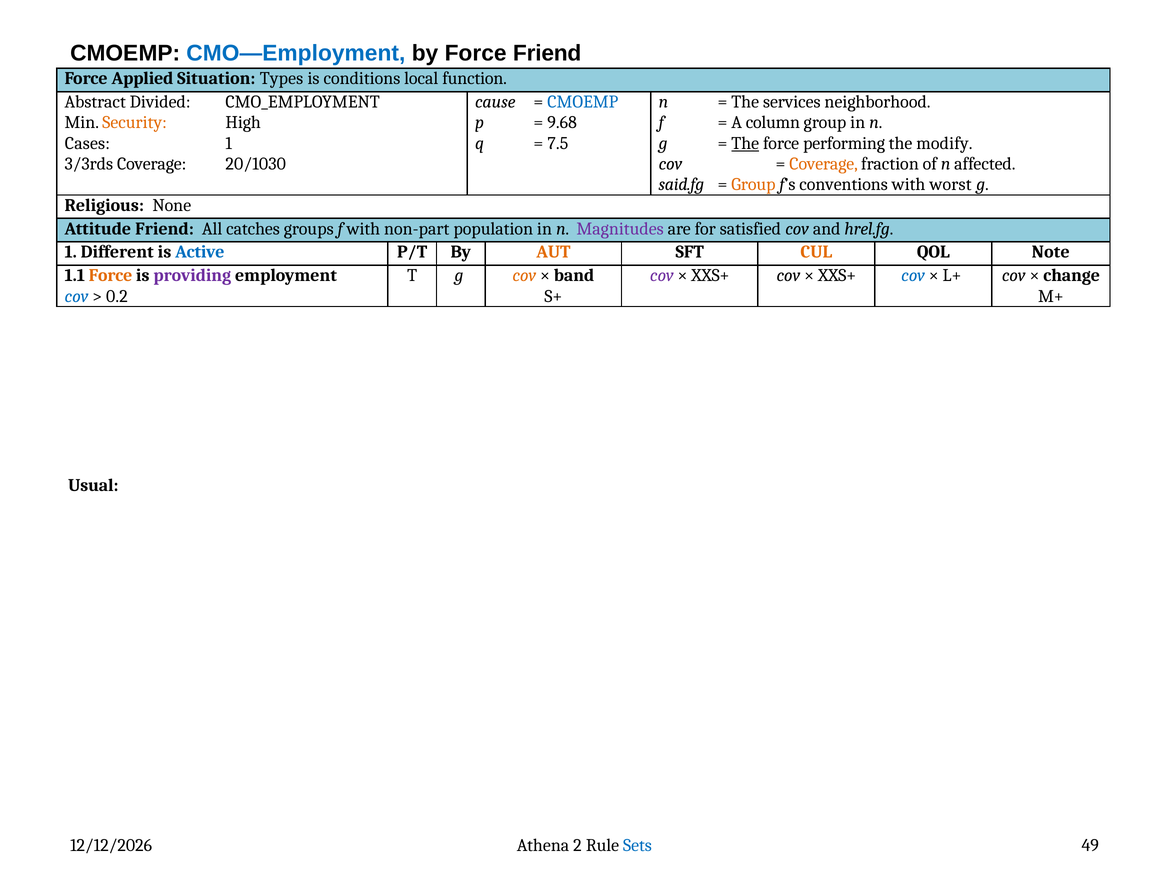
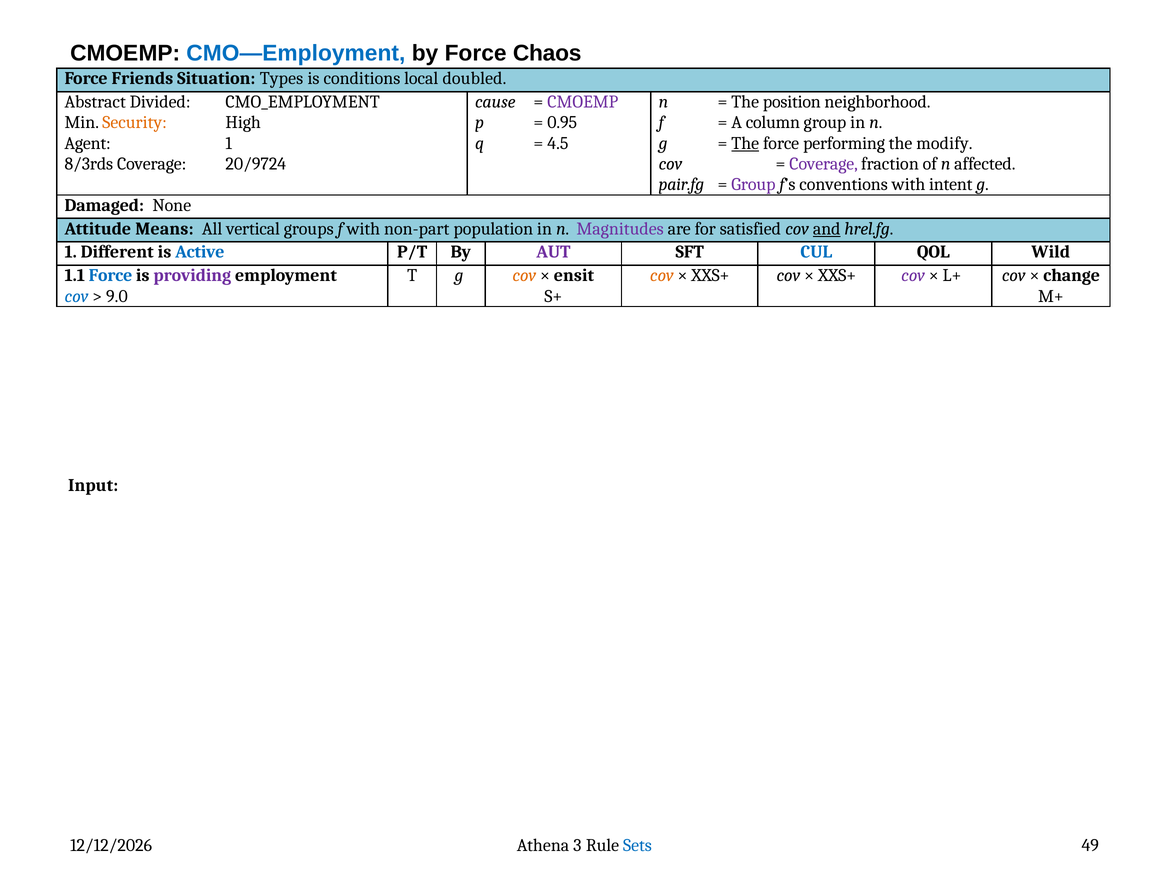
Force Friend: Friend -> Chaos
Applied: Applied -> Friends
function: function -> doubled
CMOEMP at (583, 102) colour: blue -> purple
services: services -> position
9.68: 9.68 -> 0.95
Cases: Cases -> Agent
7.5: 7.5 -> 4.5
3/3rds: 3/3rds -> 8/3rds
20/1030: 20/1030 -> 20/9724
Coverage at (824, 164) colour: orange -> purple
said.fg: said.fg -> pair.fg
Group at (753, 185) colour: orange -> purple
worst: worst -> intent
Religious: Religious -> Damaged
Attitude Friend: Friend -> Means
catches: catches -> vertical
and underline: none -> present
AUT colour: orange -> purple
CUL colour: orange -> blue
Note: Note -> Wild
Force at (111, 275) colour: orange -> blue
band: band -> ensit
cov at (662, 275) colour: purple -> orange
cov at (913, 275) colour: blue -> purple
0.2: 0.2 -> 9.0
Usual: Usual -> Input
2: 2 -> 3
